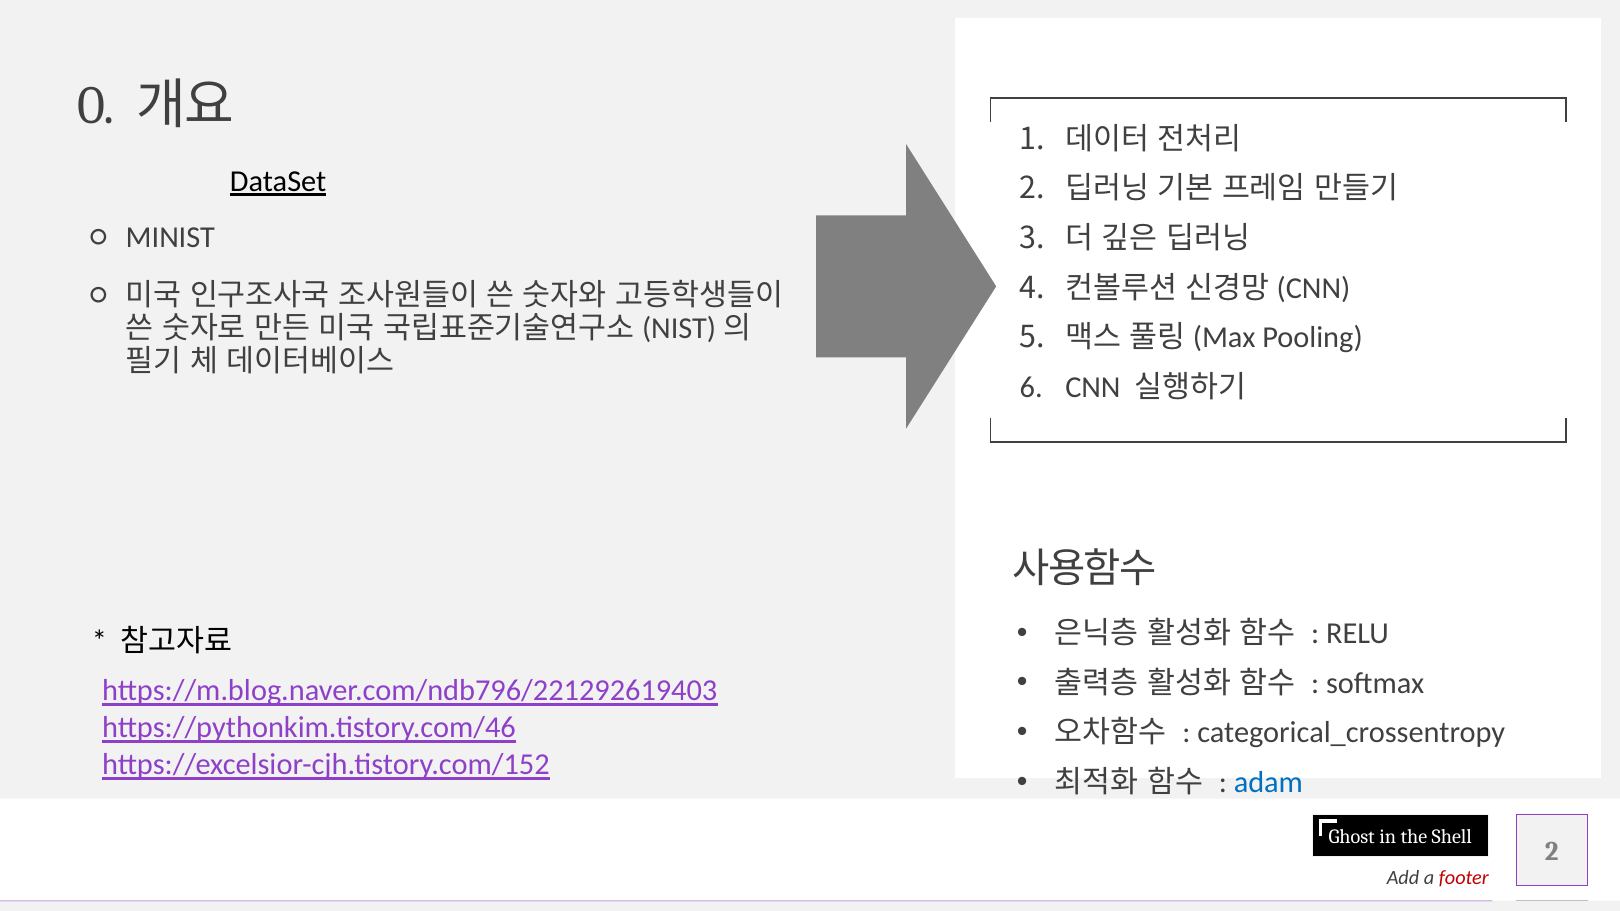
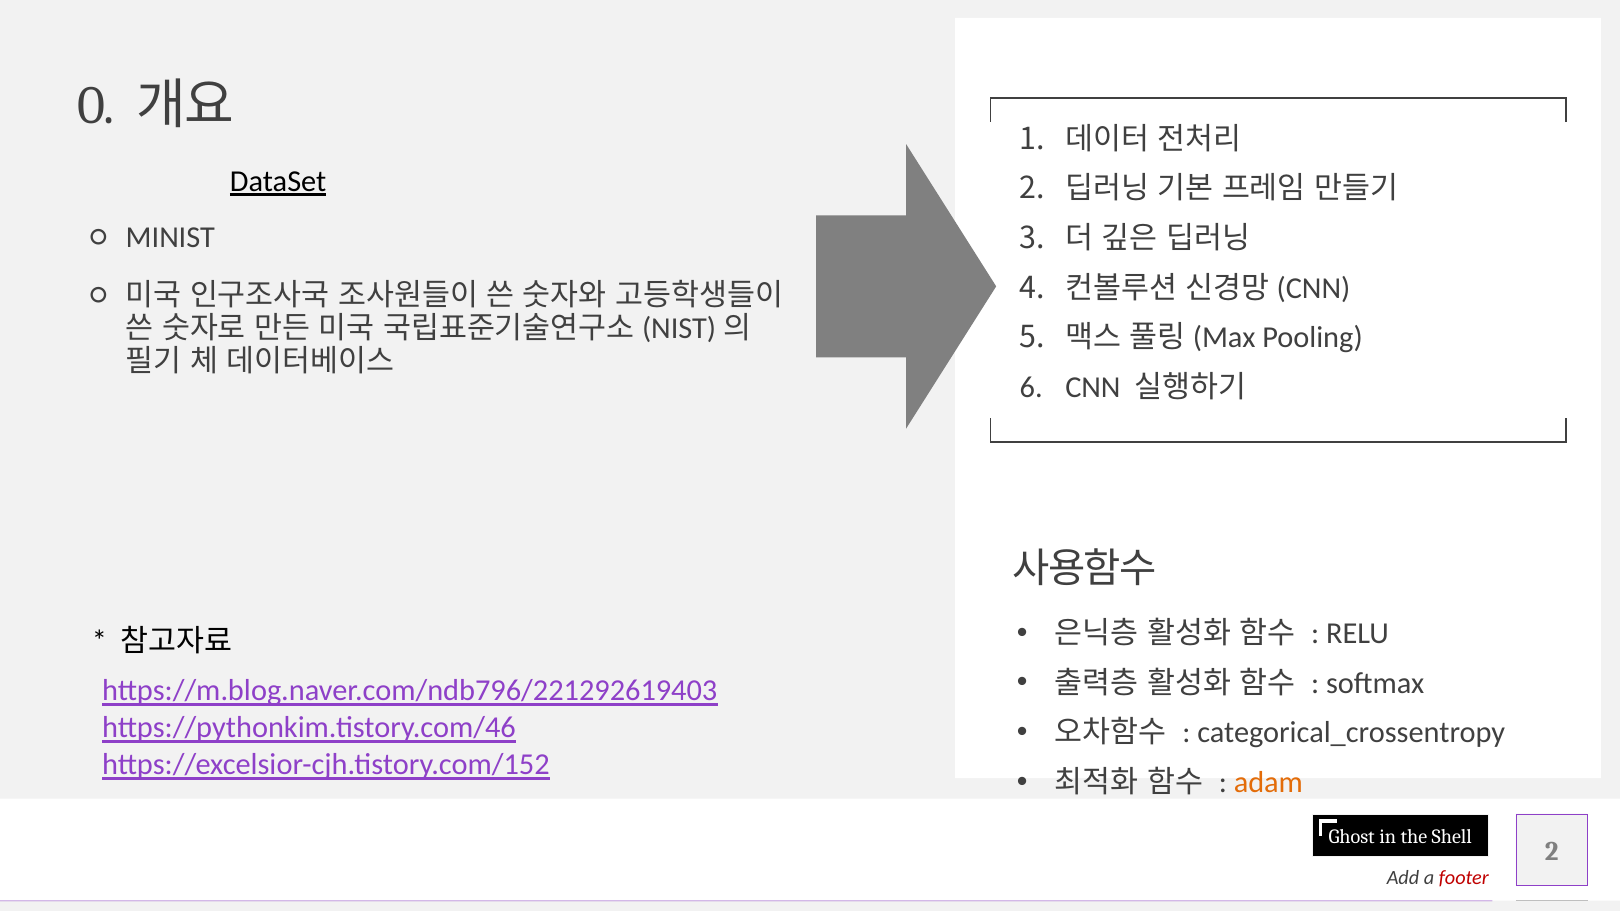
adam colour: blue -> orange
